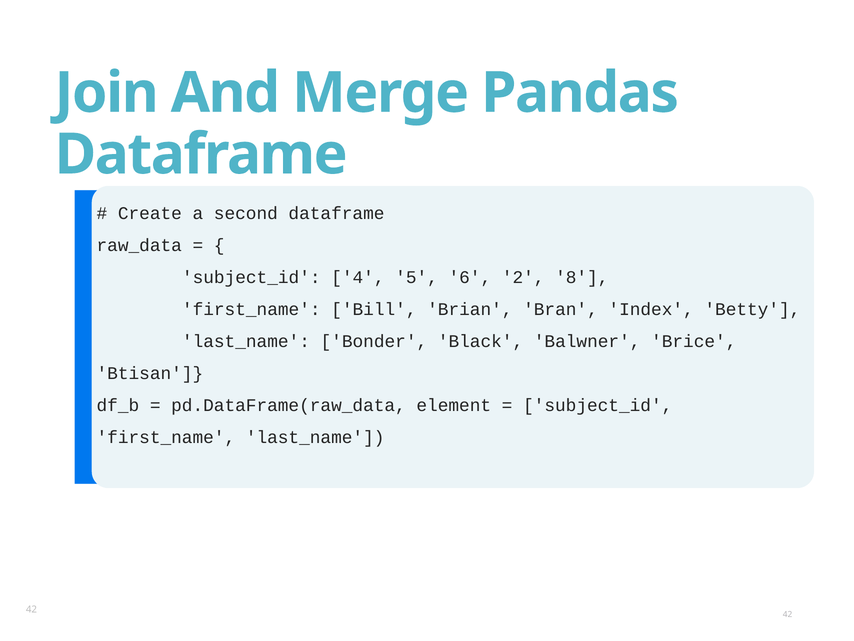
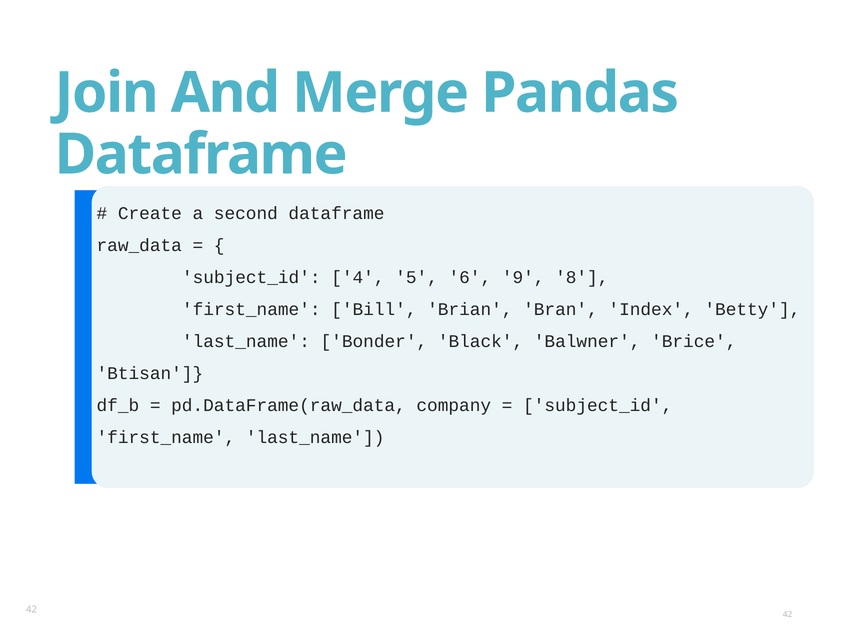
2: 2 -> 9
element: element -> company
